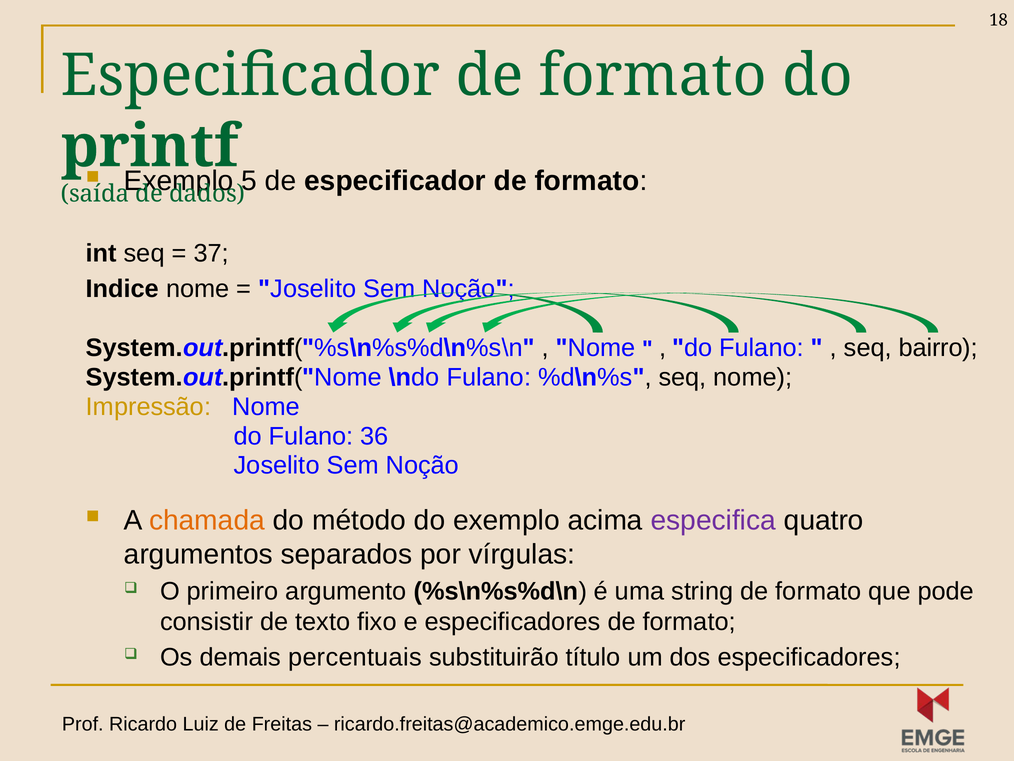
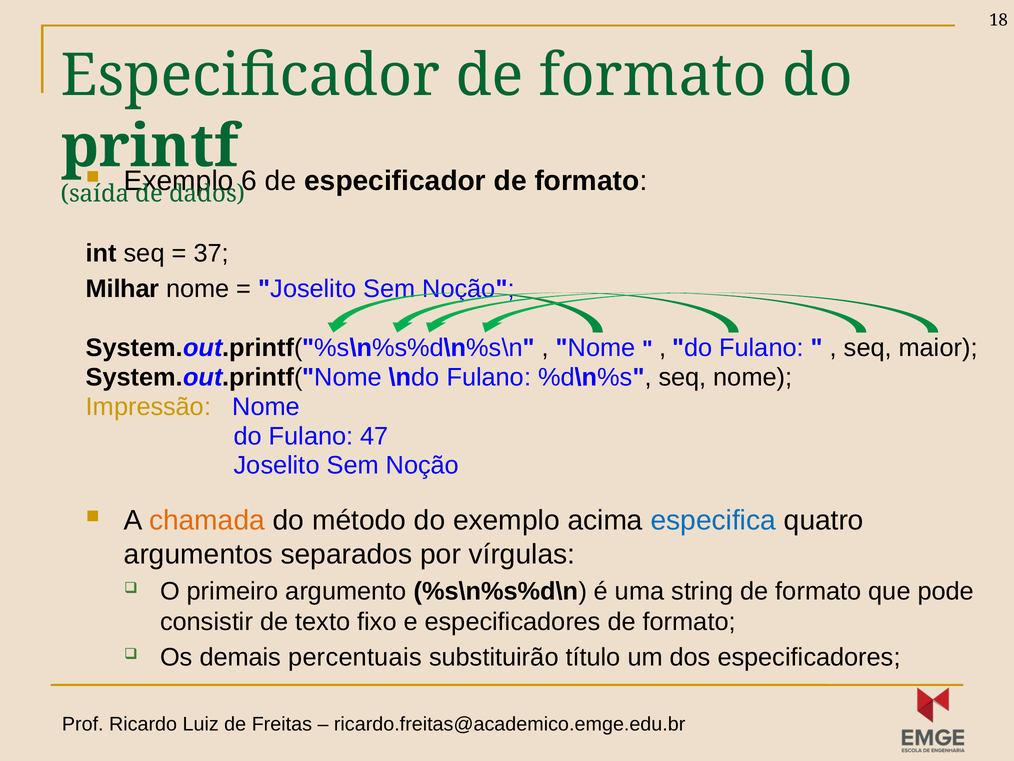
5: 5 -> 6
Indice: Indice -> Milhar
bairro: bairro -> maior
36: 36 -> 47
especifica colour: purple -> blue
